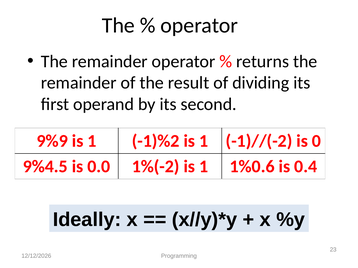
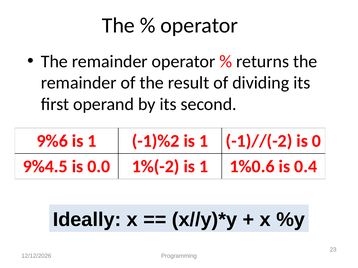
9%9: 9%9 -> 9%6
